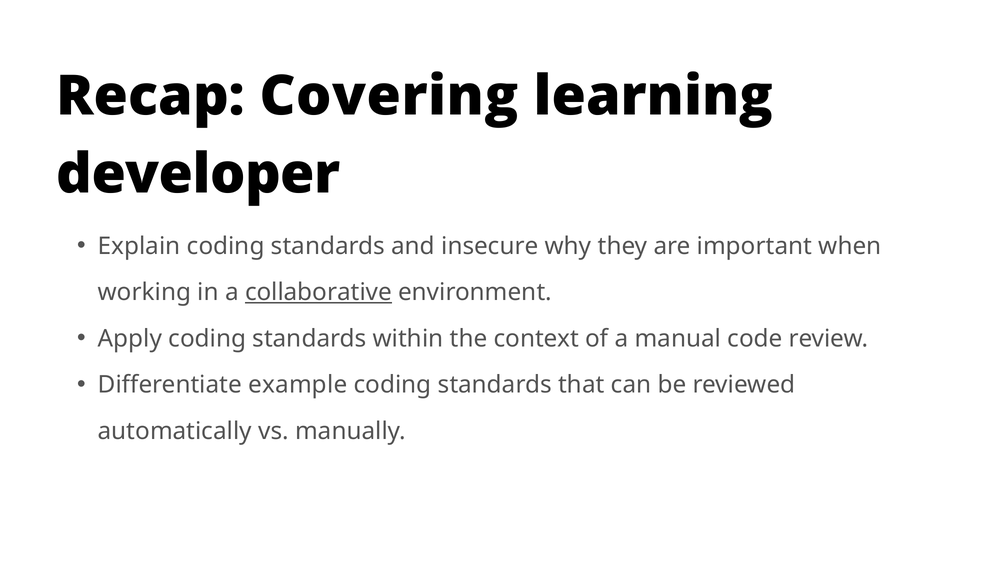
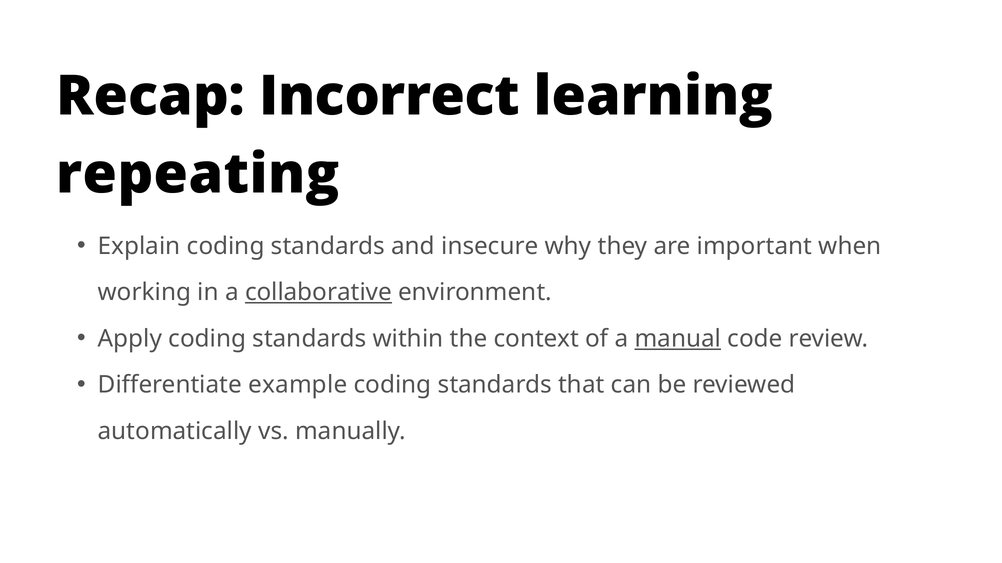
Covering: Covering -> Incorrect
developer: developer -> repeating
manual underline: none -> present
